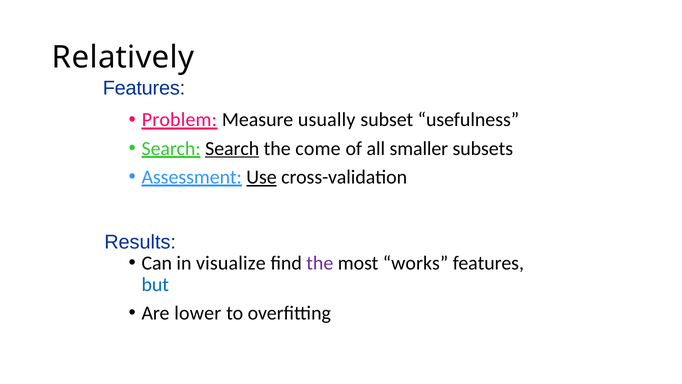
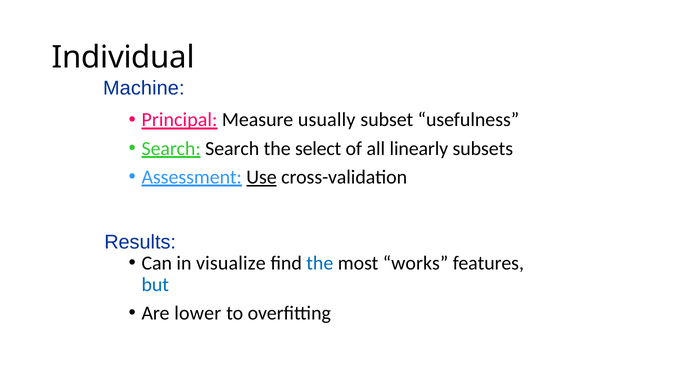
Relatively: Relatively -> Individual
Features at (144, 88): Features -> Machine
Problem: Problem -> Principal
Search at (232, 148) underline: present -> none
come: come -> select
smaller: smaller -> linearly
the at (320, 263) colour: purple -> blue
